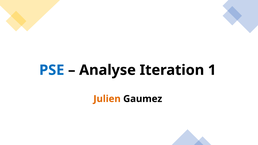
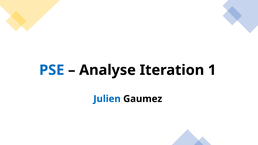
Julien colour: orange -> blue
